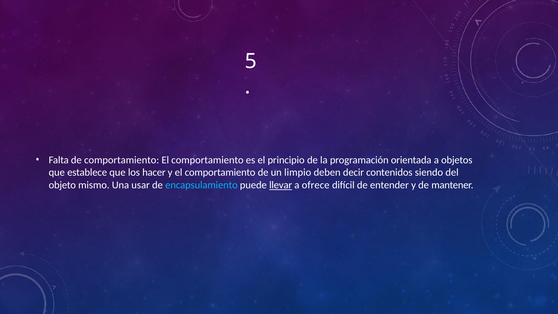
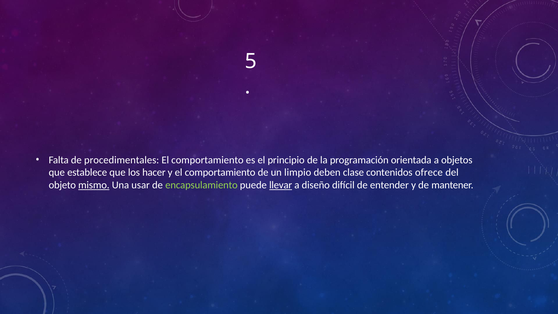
de comportamiento: comportamiento -> procedimentales
decir: decir -> clase
siendo: siendo -> ofrece
mismo underline: none -> present
encapsulamiento colour: light blue -> light green
ofrece: ofrece -> diseño
